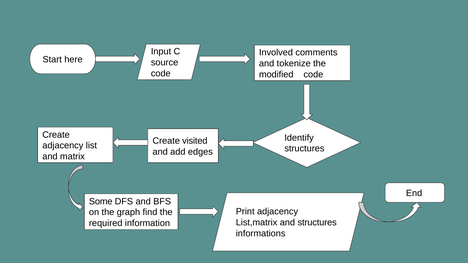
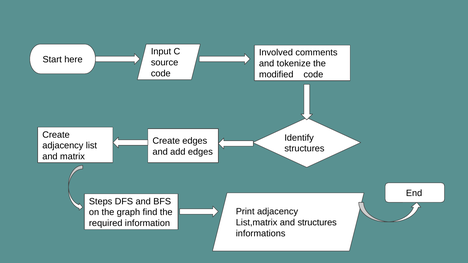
Create visited: visited -> edges
Some: Some -> Steps
